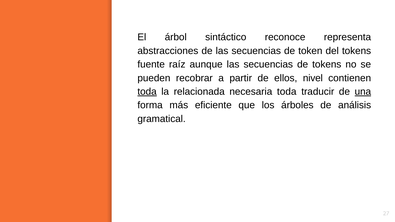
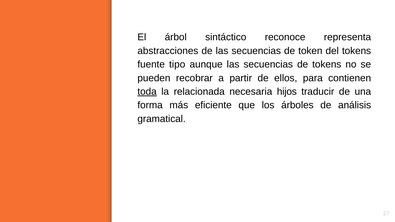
raíz: raíz -> tipo
nivel: nivel -> para
necesaria toda: toda -> hijos
una underline: present -> none
